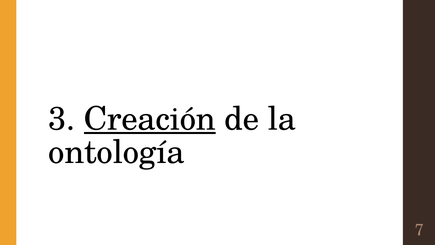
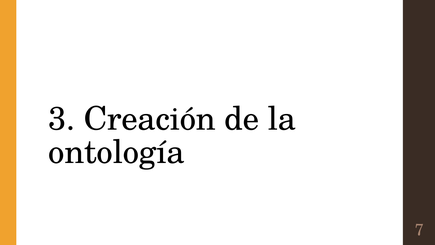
Creación underline: present -> none
